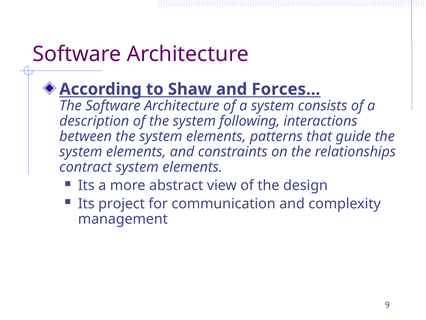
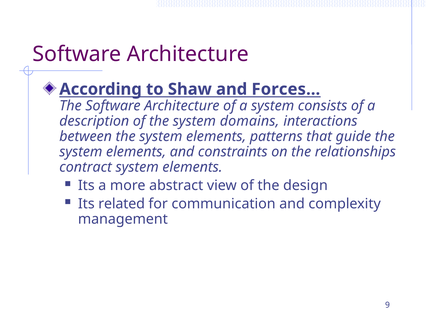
following: following -> domains
project: project -> related
